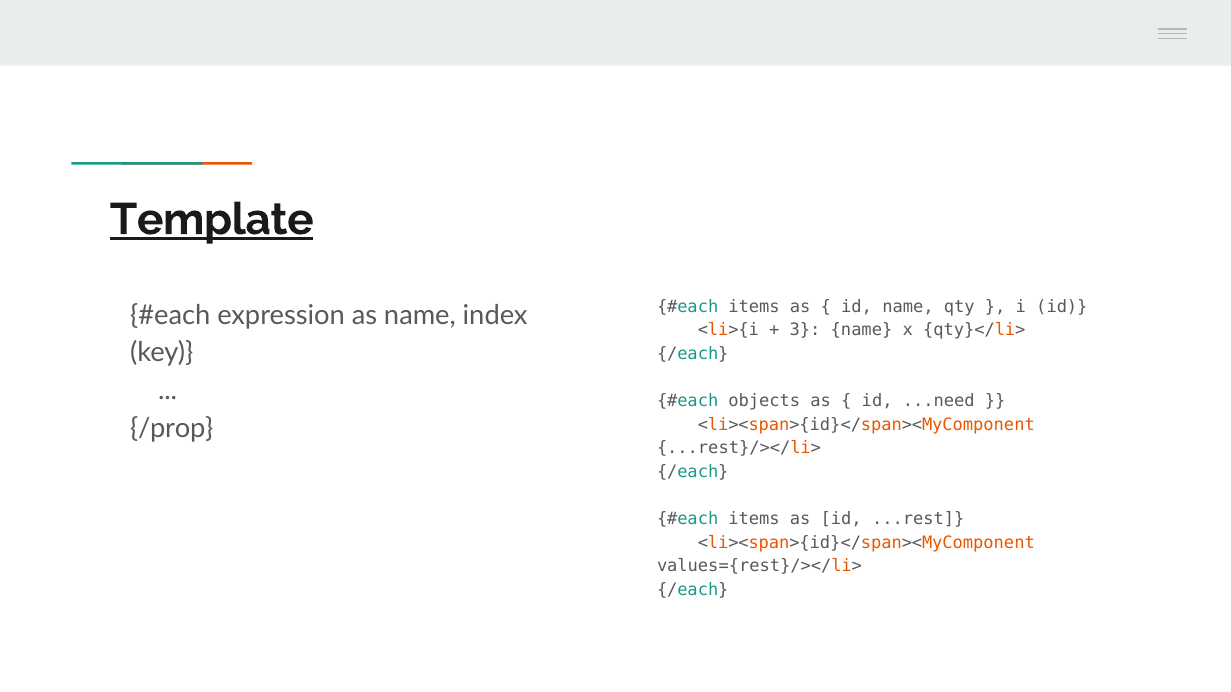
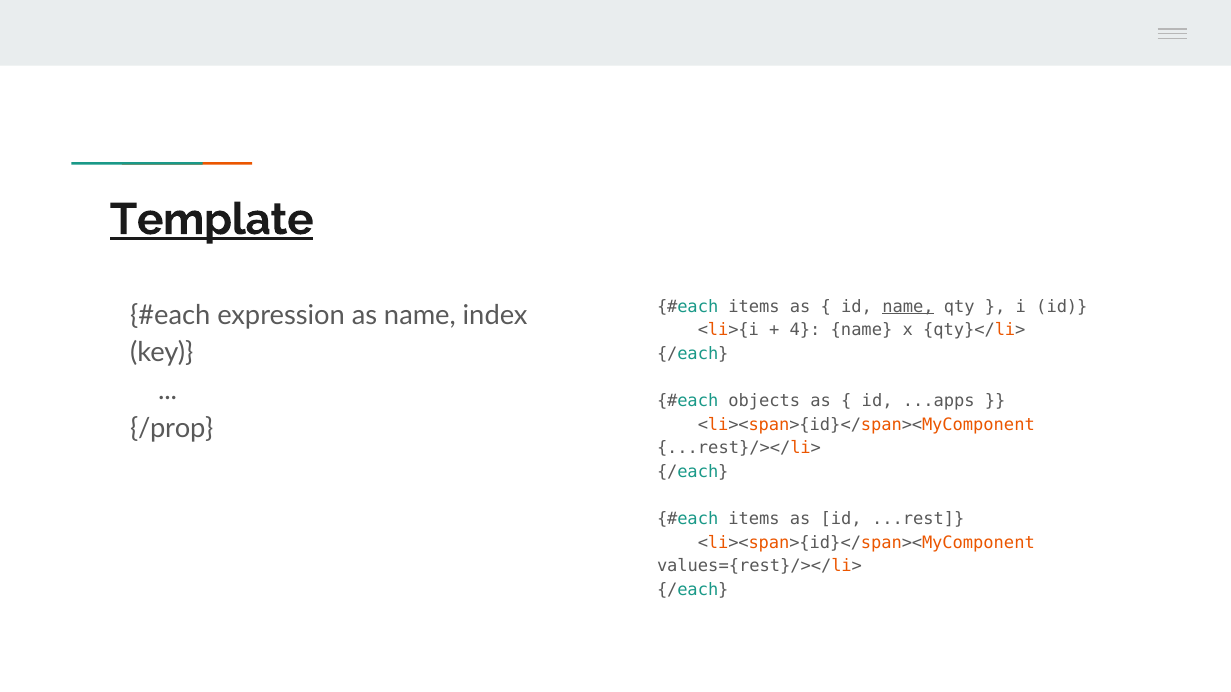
name at (908, 307) underline: none -> present
3: 3 -> 4
...need: ...need -> ...apps
